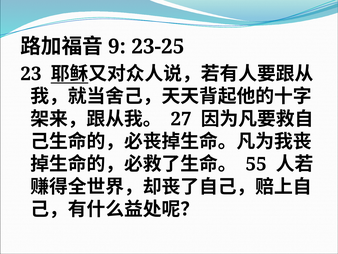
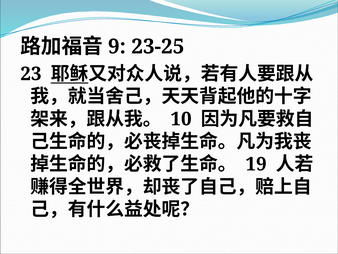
27: 27 -> 10
55: 55 -> 19
